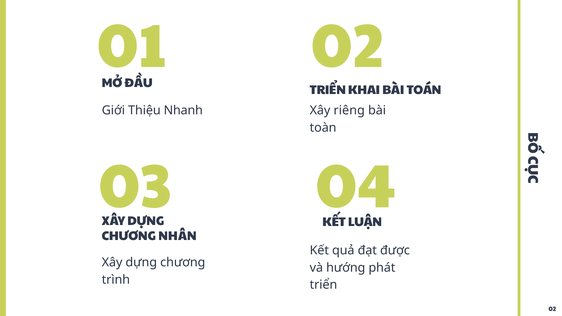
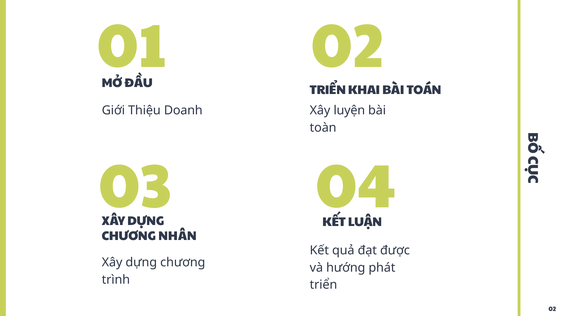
Nhanh: Nhanh -> Doanh
riêng: riêng -> luyện
